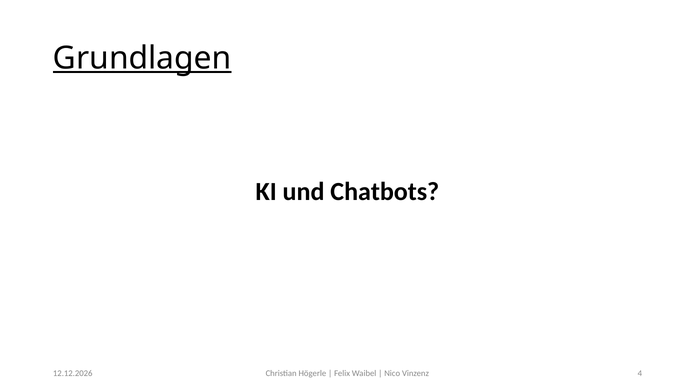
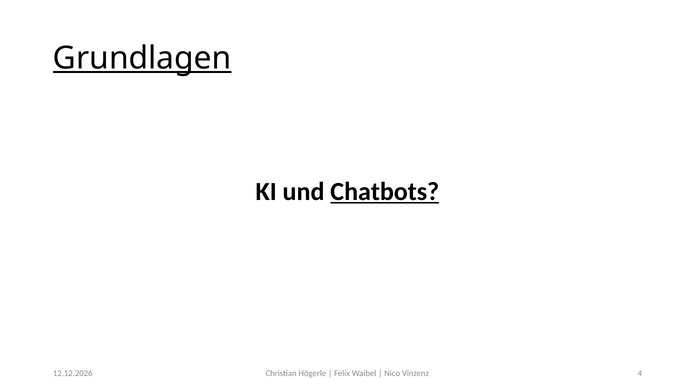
Chatbots underline: none -> present
